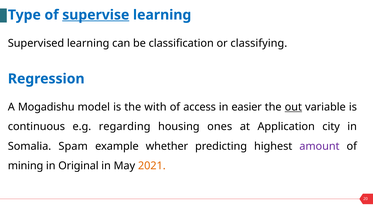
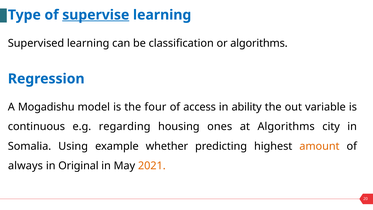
or classifying: classifying -> algorithms
with: with -> four
easier: easier -> ability
out underline: present -> none
at Application: Application -> Algorithms
Spam: Spam -> Using
amount colour: purple -> orange
mining: mining -> always
